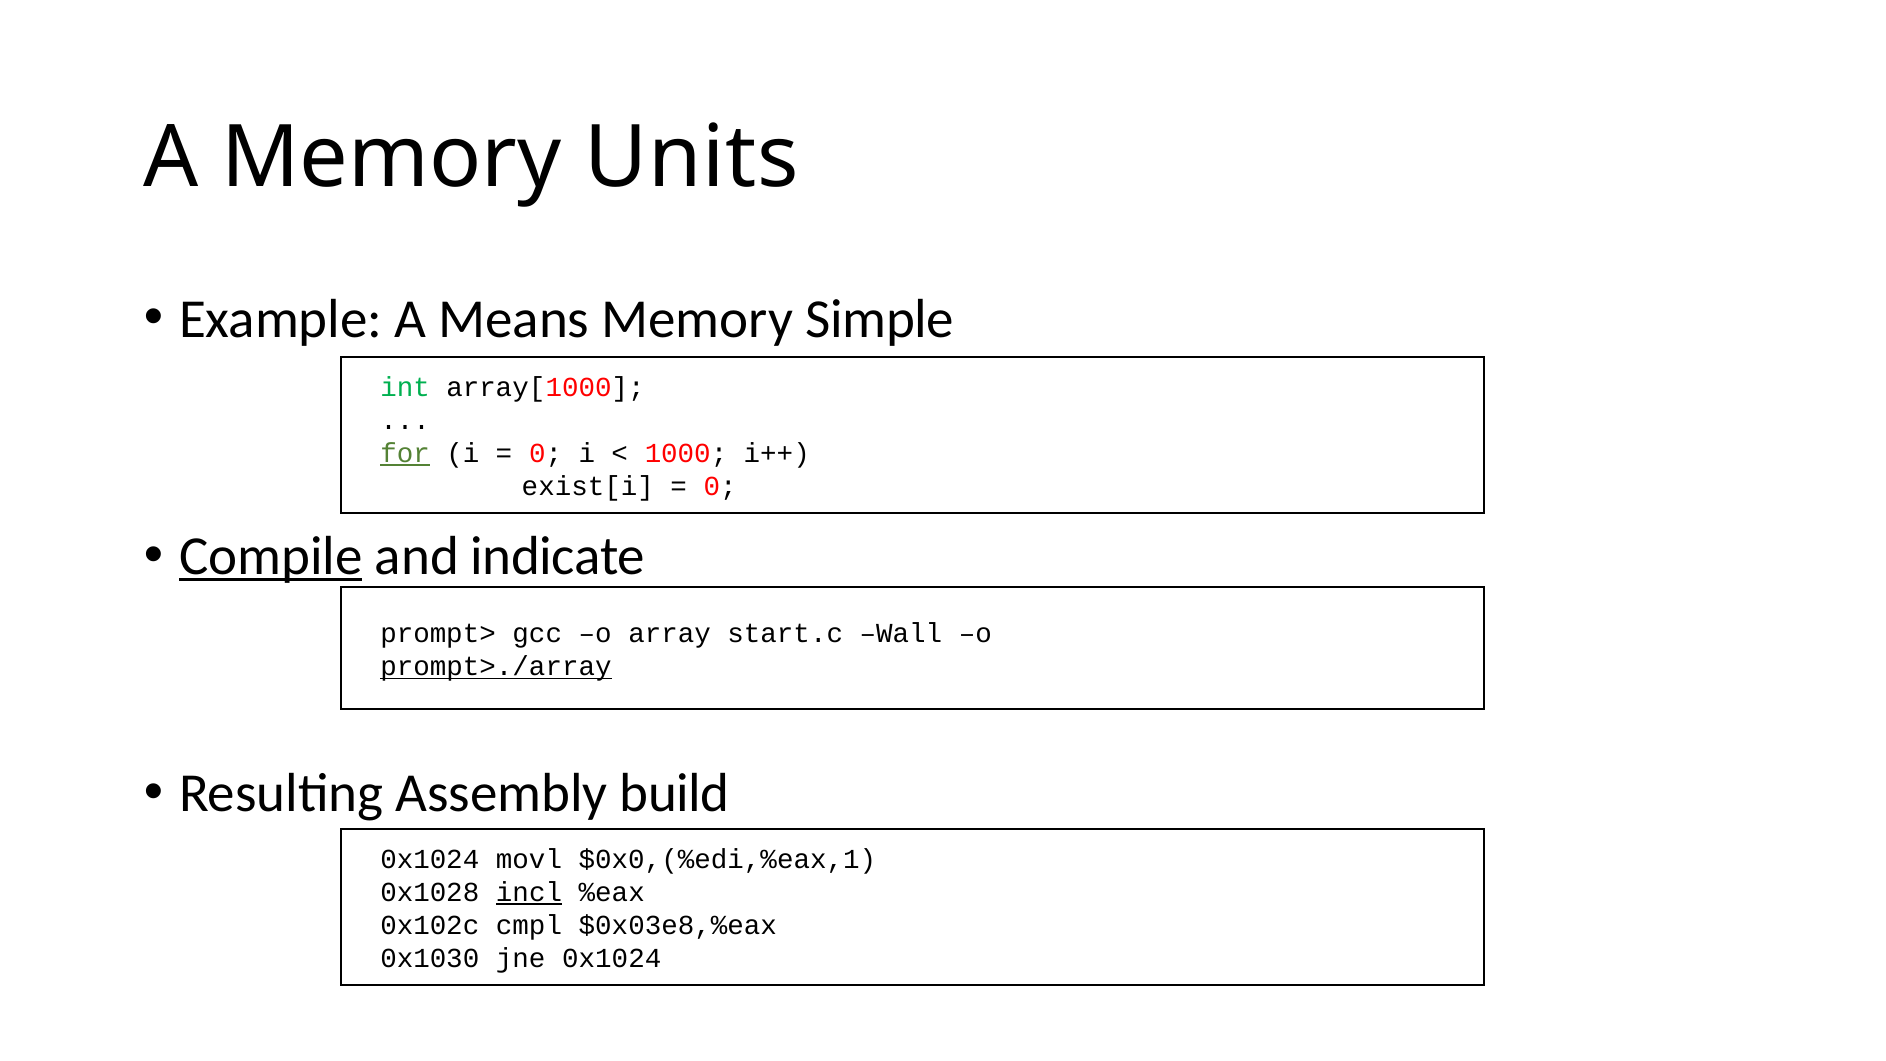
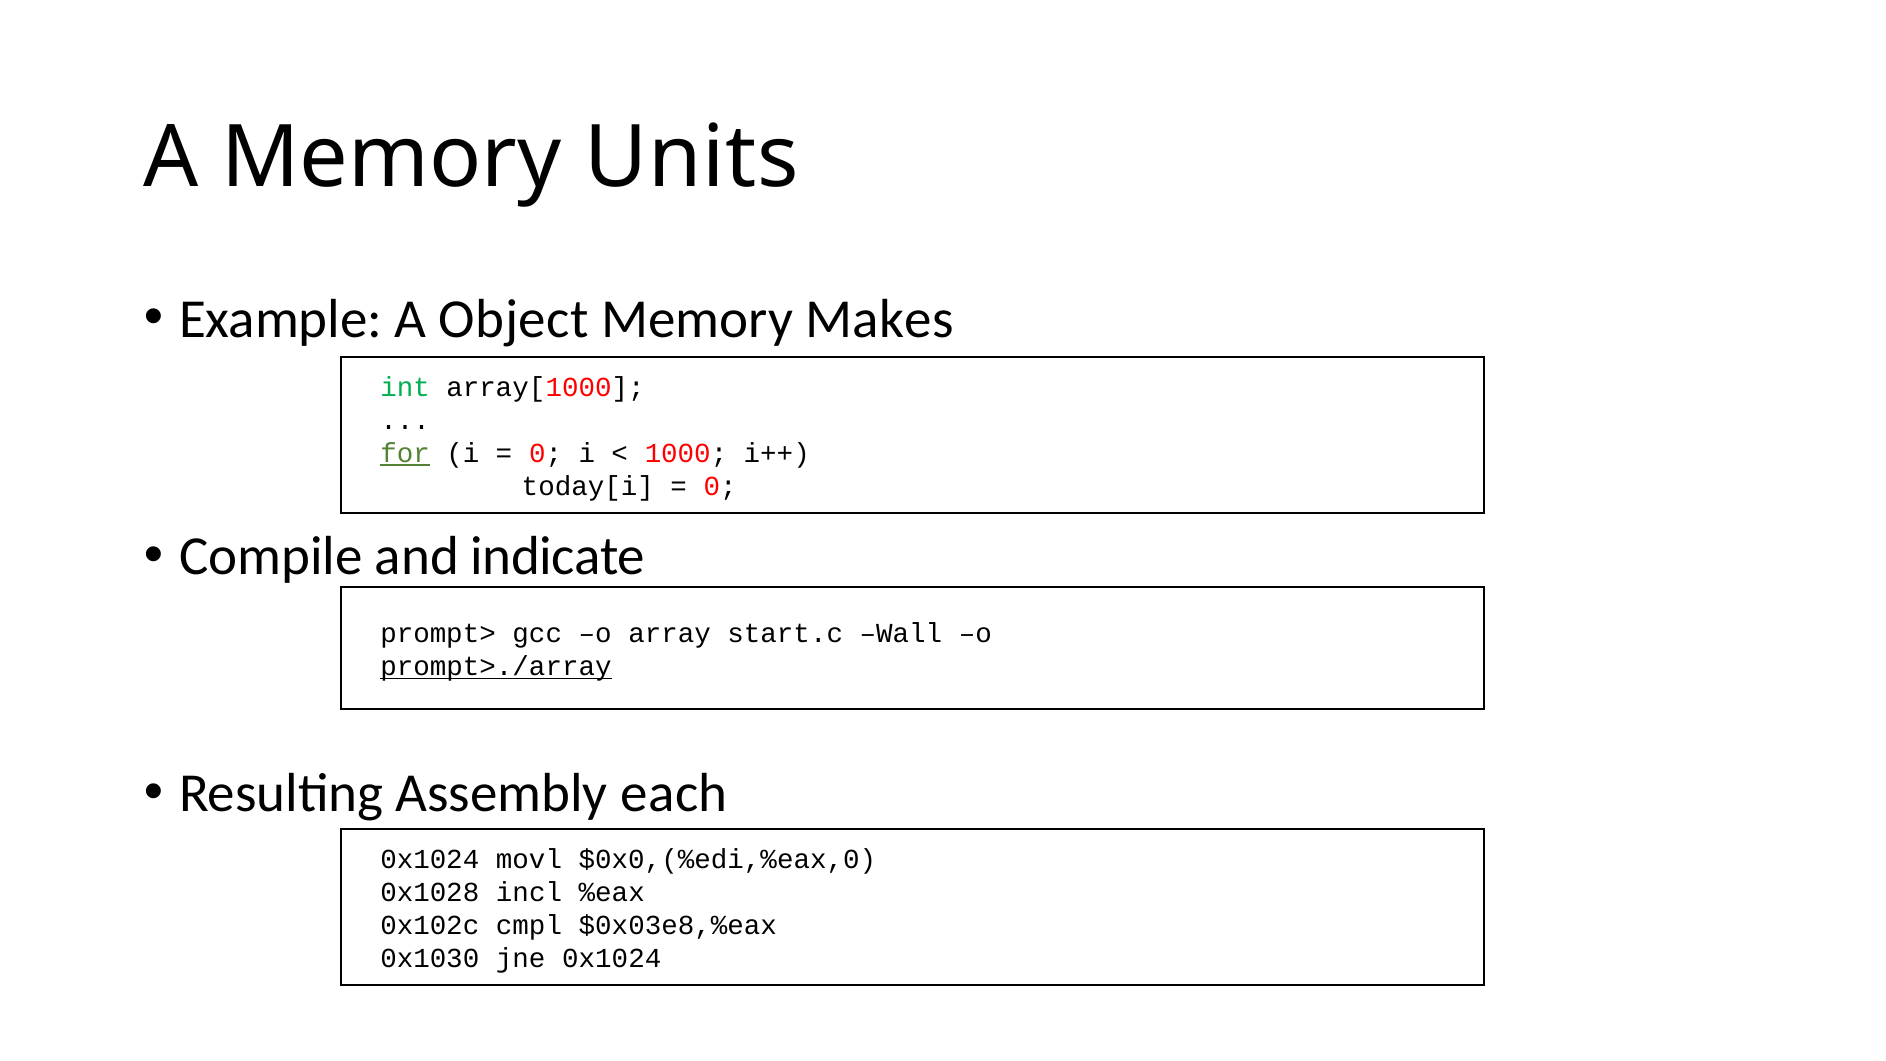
Means: Means -> Object
Simple: Simple -> Makes
exist[i: exist[i -> today[i
Compile underline: present -> none
build: build -> each
$0x0,(%edi,%eax,1: $0x0,(%edi,%eax,1 -> $0x0,(%edi,%eax,0
incl underline: present -> none
